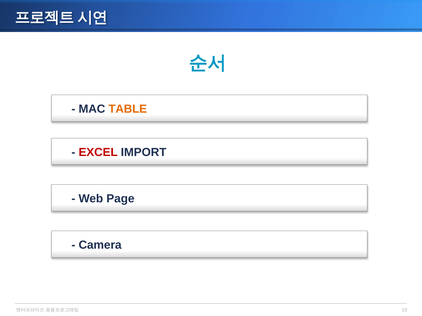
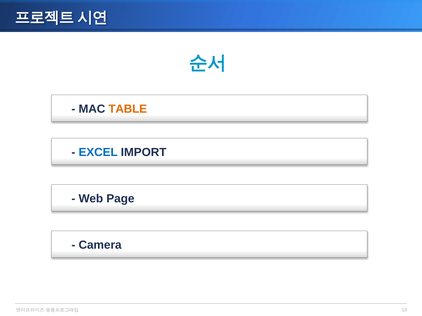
EXCEL colour: red -> blue
